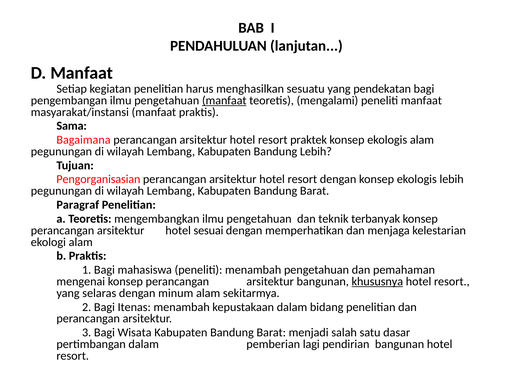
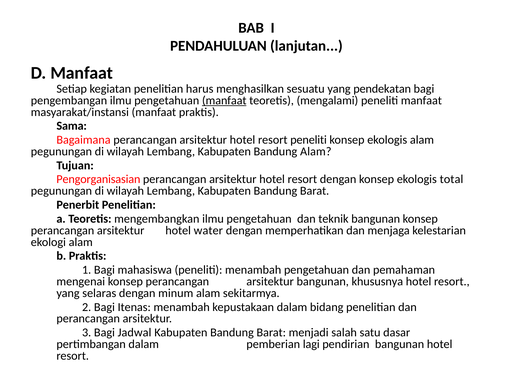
resort praktek: praktek -> peneliti
Bandung Lebih: Lebih -> Alam
ekologis lebih: lebih -> total
Paragraf: Paragraf -> Penerbit
teknik terbanyak: terbanyak -> bangunan
sesuai: sesuai -> water
khususnya underline: present -> none
Wisata: Wisata -> Jadwal
